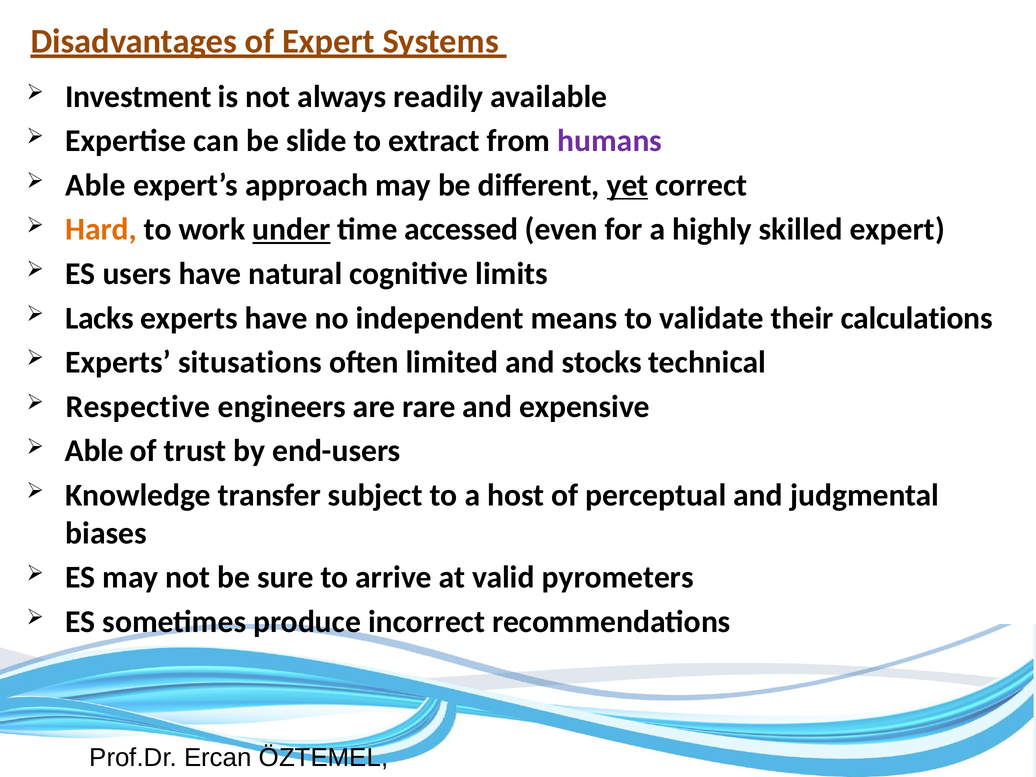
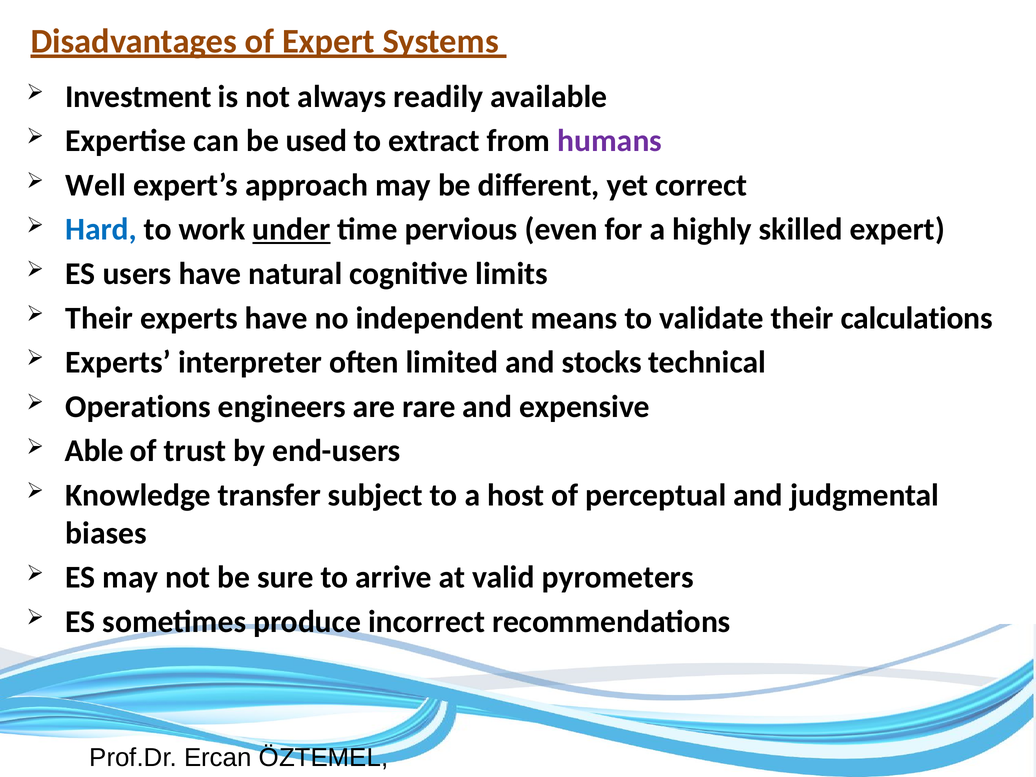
slide: slide -> used
Able at (96, 185): Able -> Well
yet underline: present -> none
Hard colour: orange -> blue
accessed: accessed -> pervious
Lacks at (99, 318): Lacks -> Their
situsations: situsations -> interpreter
Respective: Respective -> Operations
